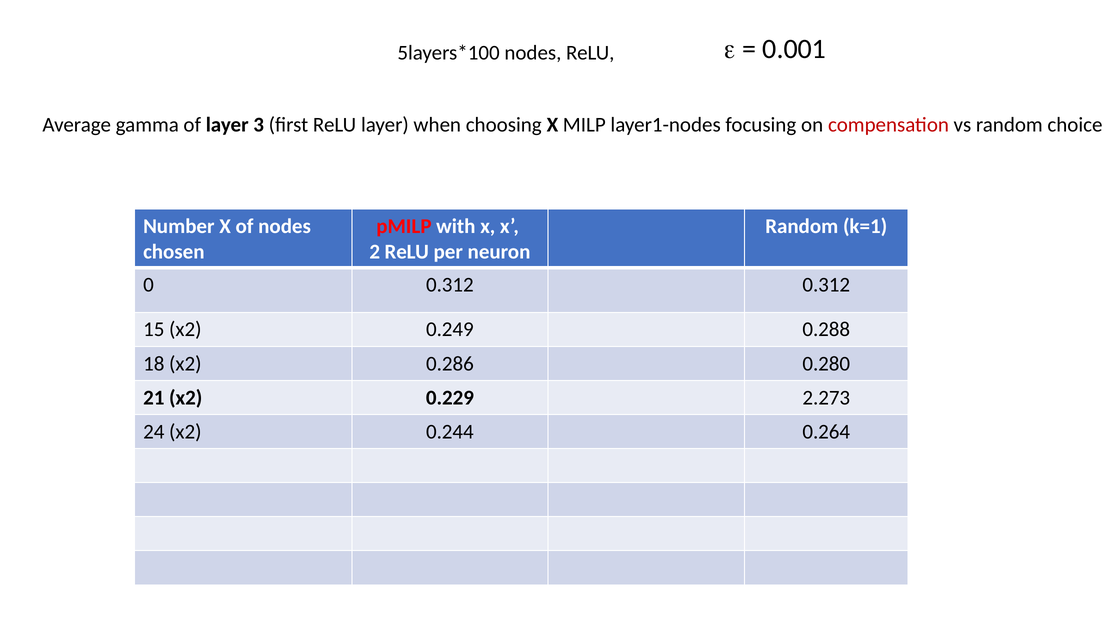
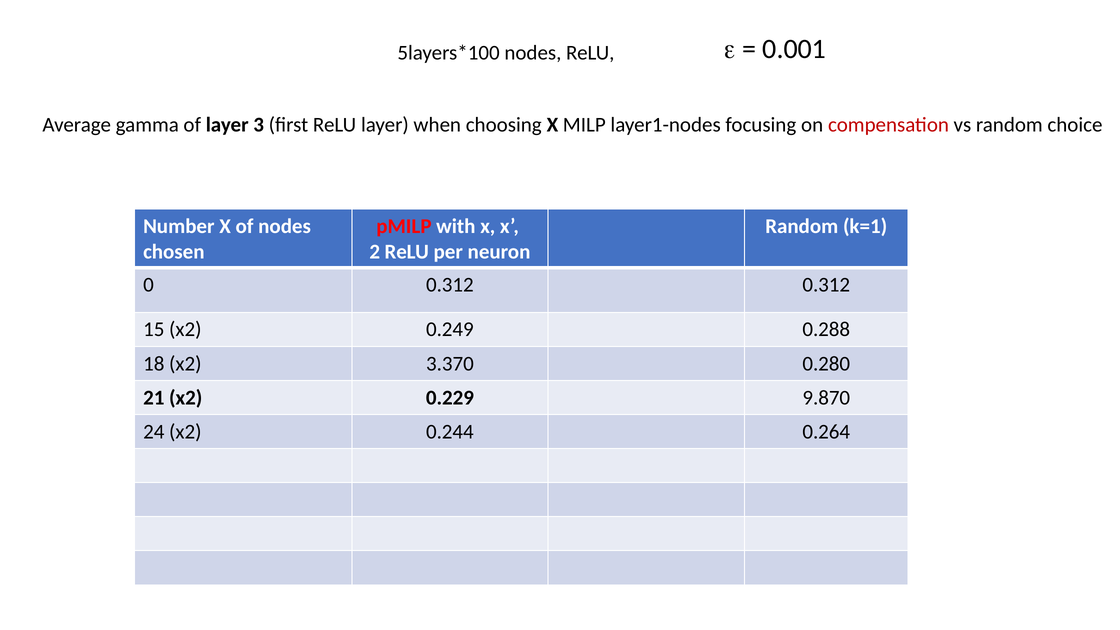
0.286: 0.286 -> 3.370
2.273: 2.273 -> 9.870
